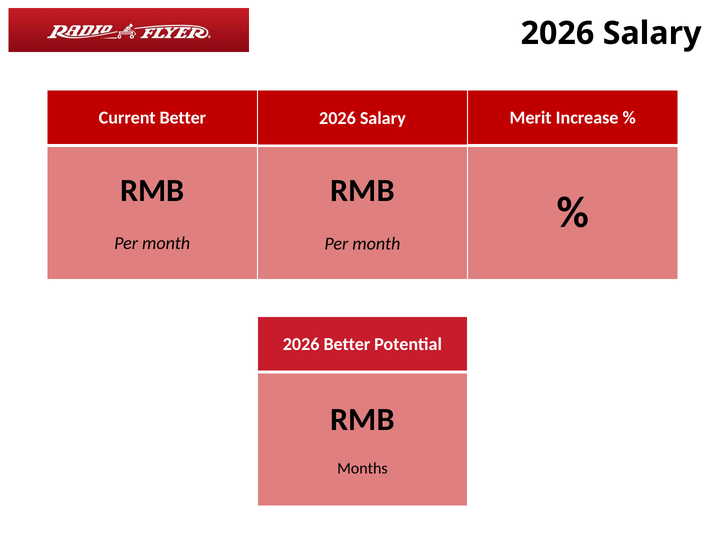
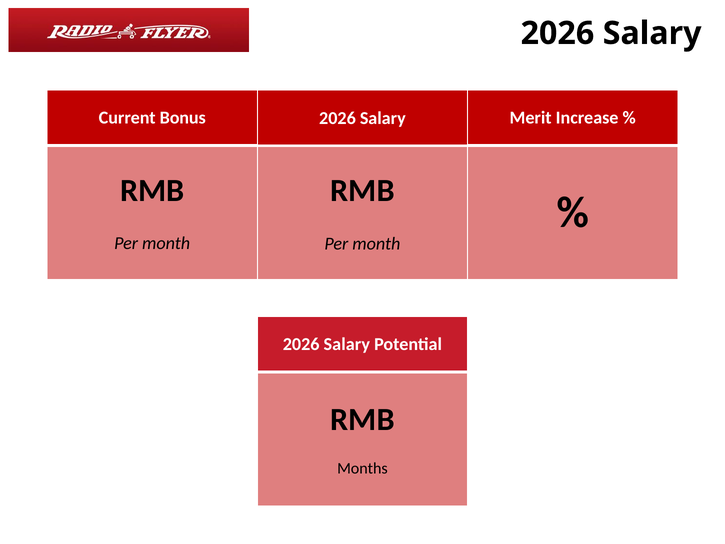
Current Better: Better -> Bonus
Better at (347, 344): Better -> Salary
